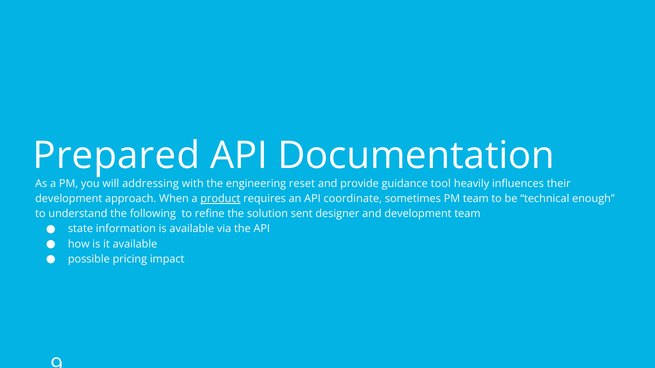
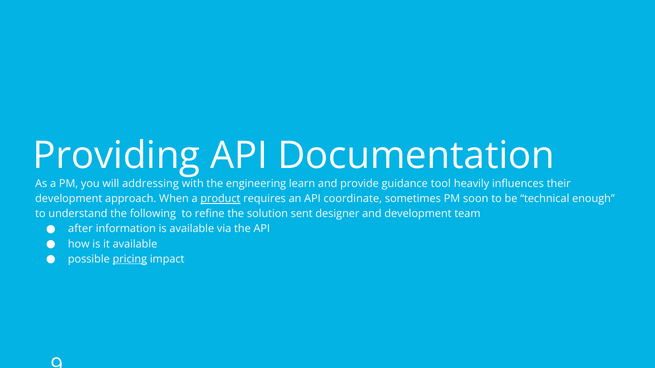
Prepared: Prepared -> Providing
reset: reset -> learn
PM team: team -> soon
state: state -> after
pricing underline: none -> present
